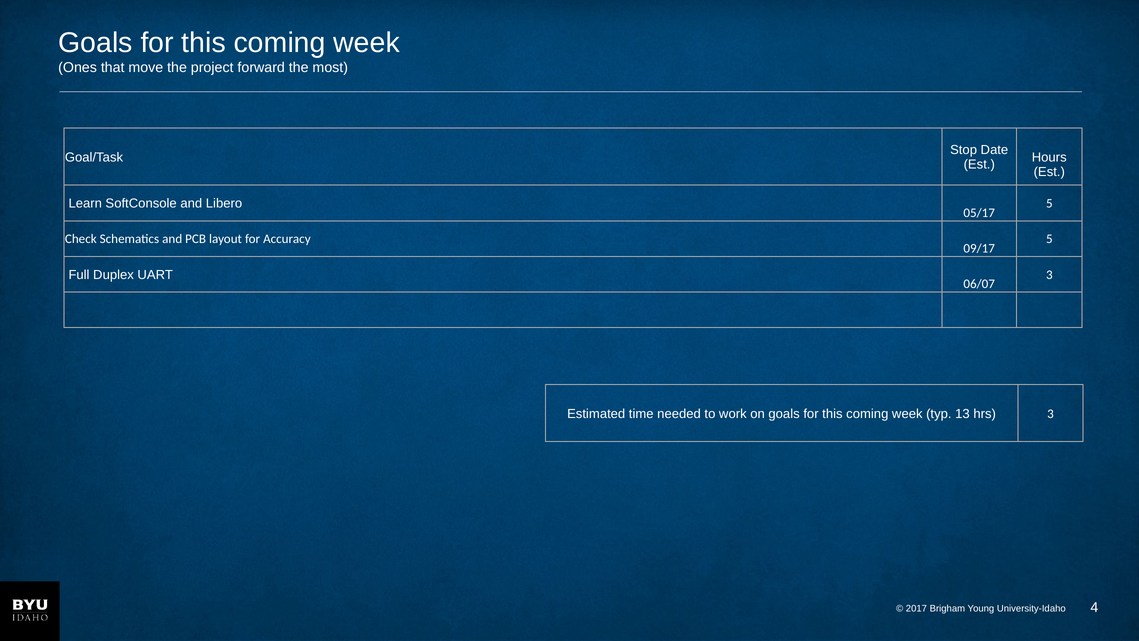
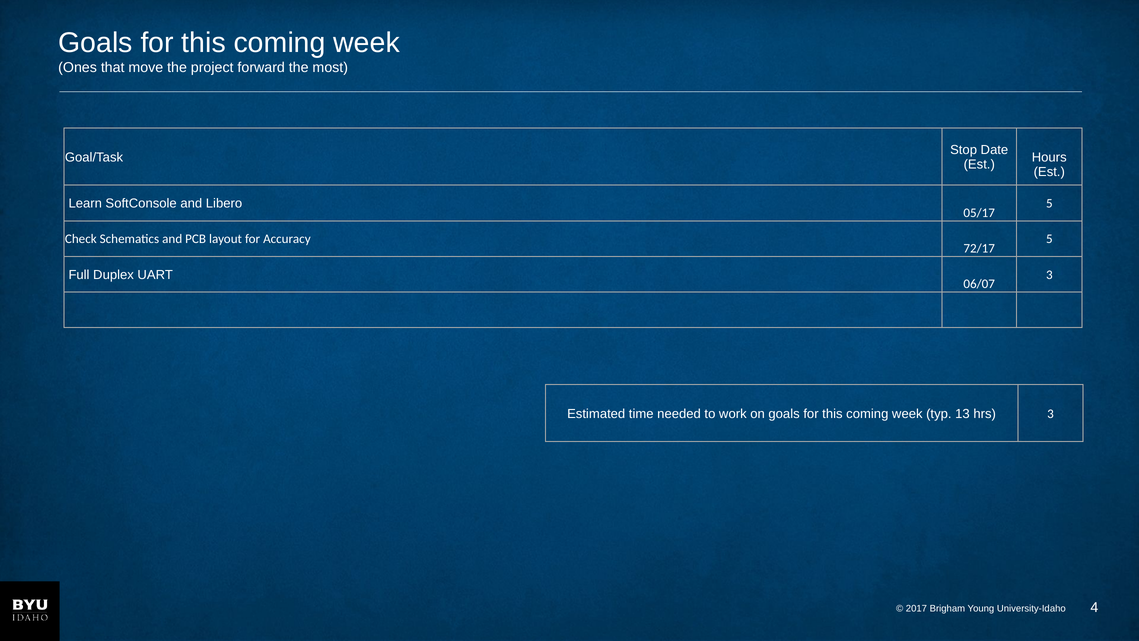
09/17: 09/17 -> 72/17
